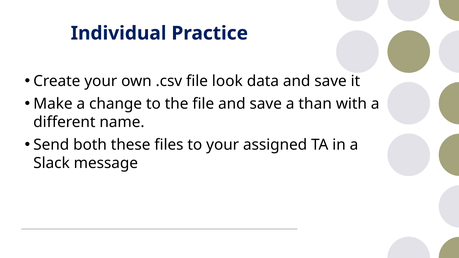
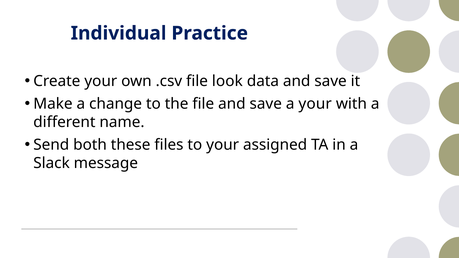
a than: than -> your
